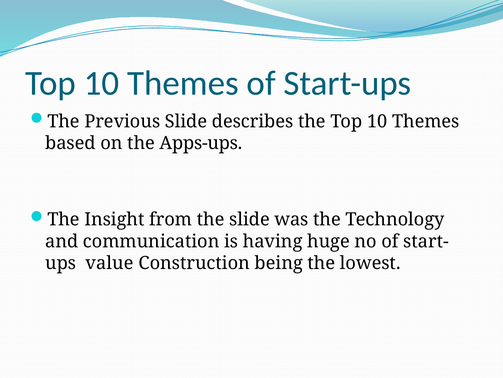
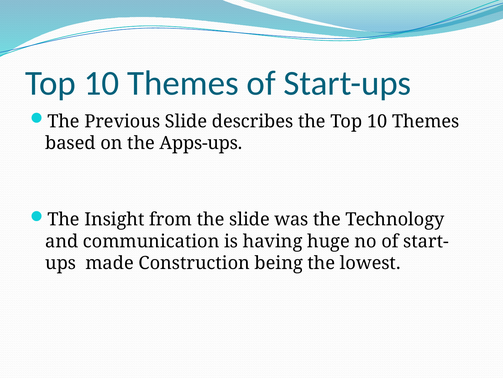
value: value -> made
